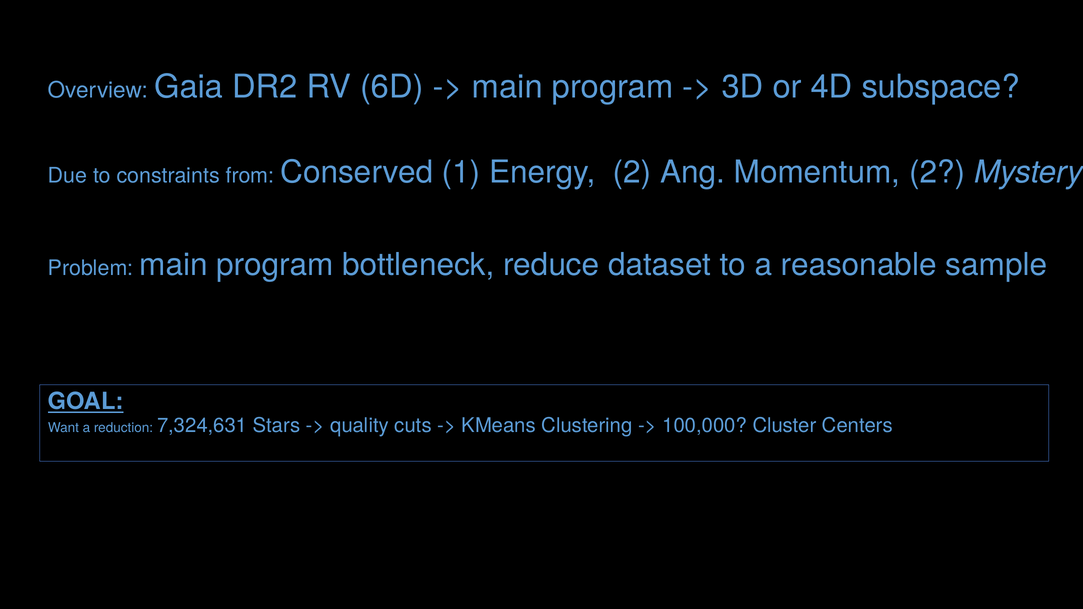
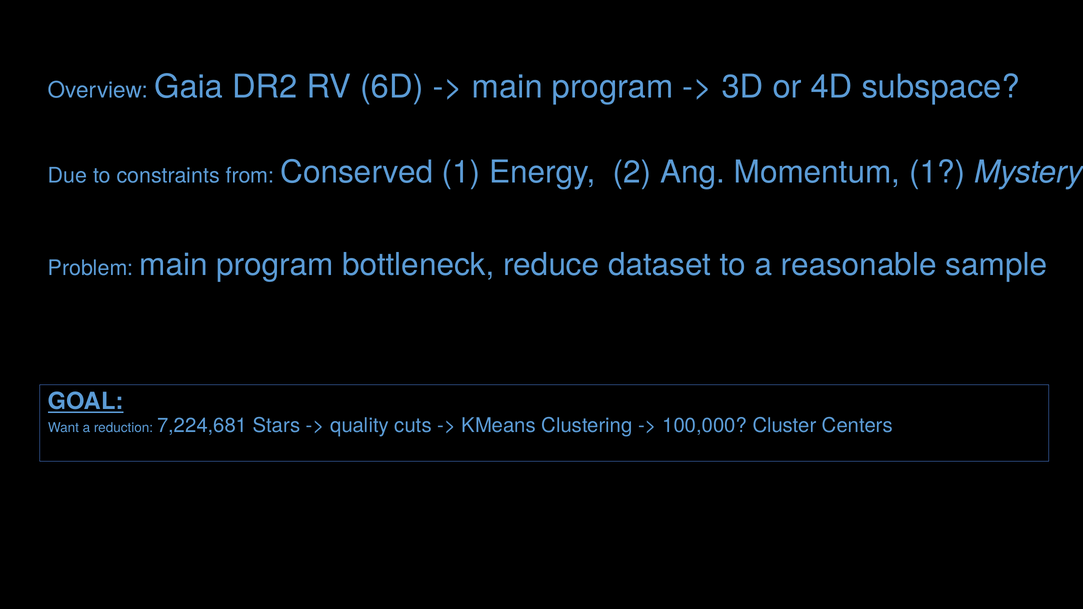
Momentum 2: 2 -> 1
7,324,631: 7,324,631 -> 7,224,681
